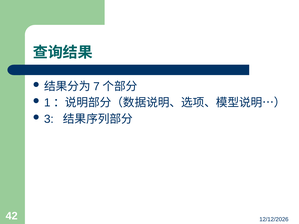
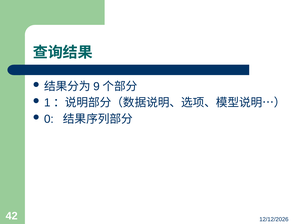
7: 7 -> 9
3: 3 -> 0
